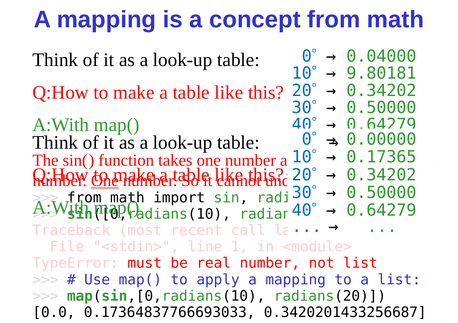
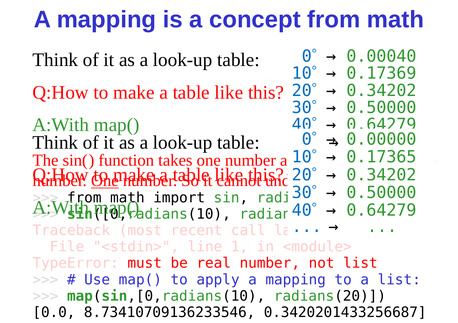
0.04000: 0.04000 -> 0.00040
9.80181: 9.80181 -> 0.17369
0.17364837766693033: 0.17364837766693033 -> 8.73410709136233546
